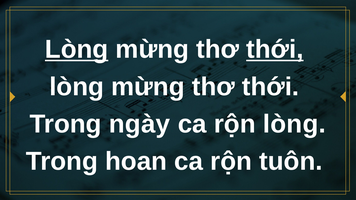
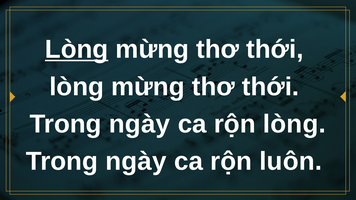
thới at (275, 49) underline: present -> none
hoan at (136, 162): hoan -> ngày
tuôn: tuôn -> luôn
